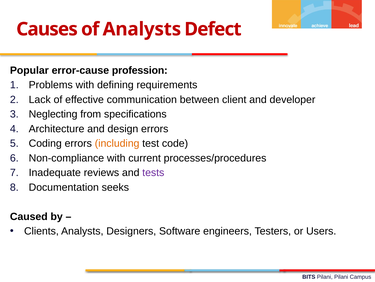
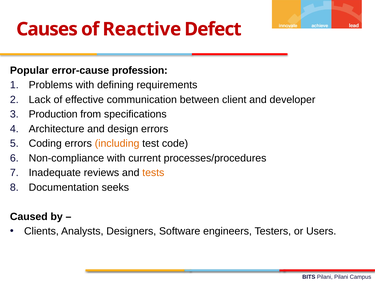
of Analysts: Analysts -> Reactive
Neglecting: Neglecting -> Production
tests colour: purple -> orange
